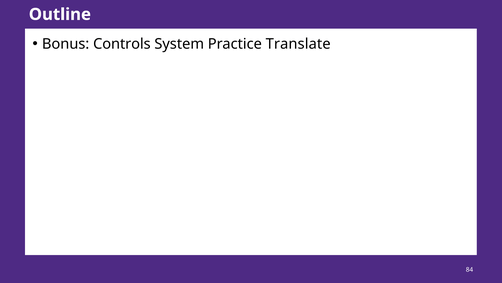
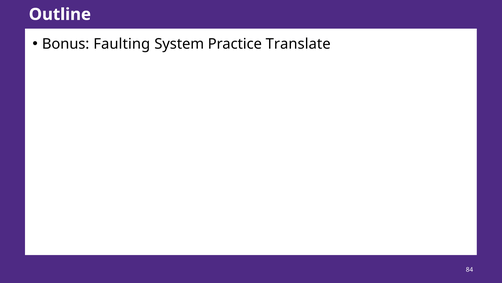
Controls: Controls -> Faulting
